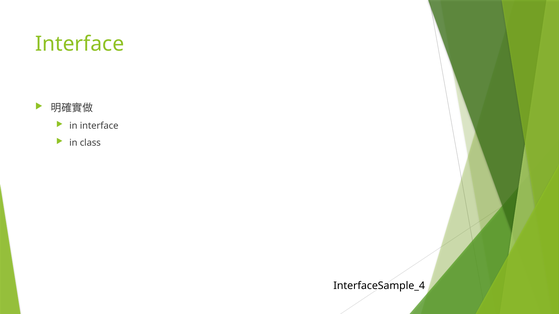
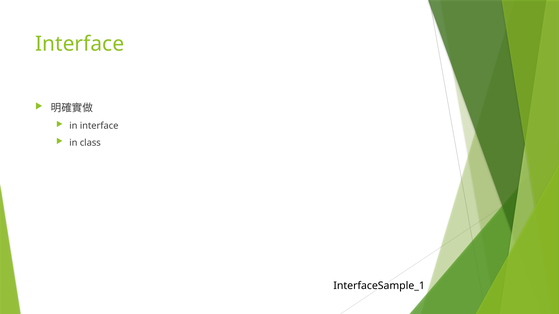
InterfaceSample_4: InterfaceSample_4 -> InterfaceSample_1
